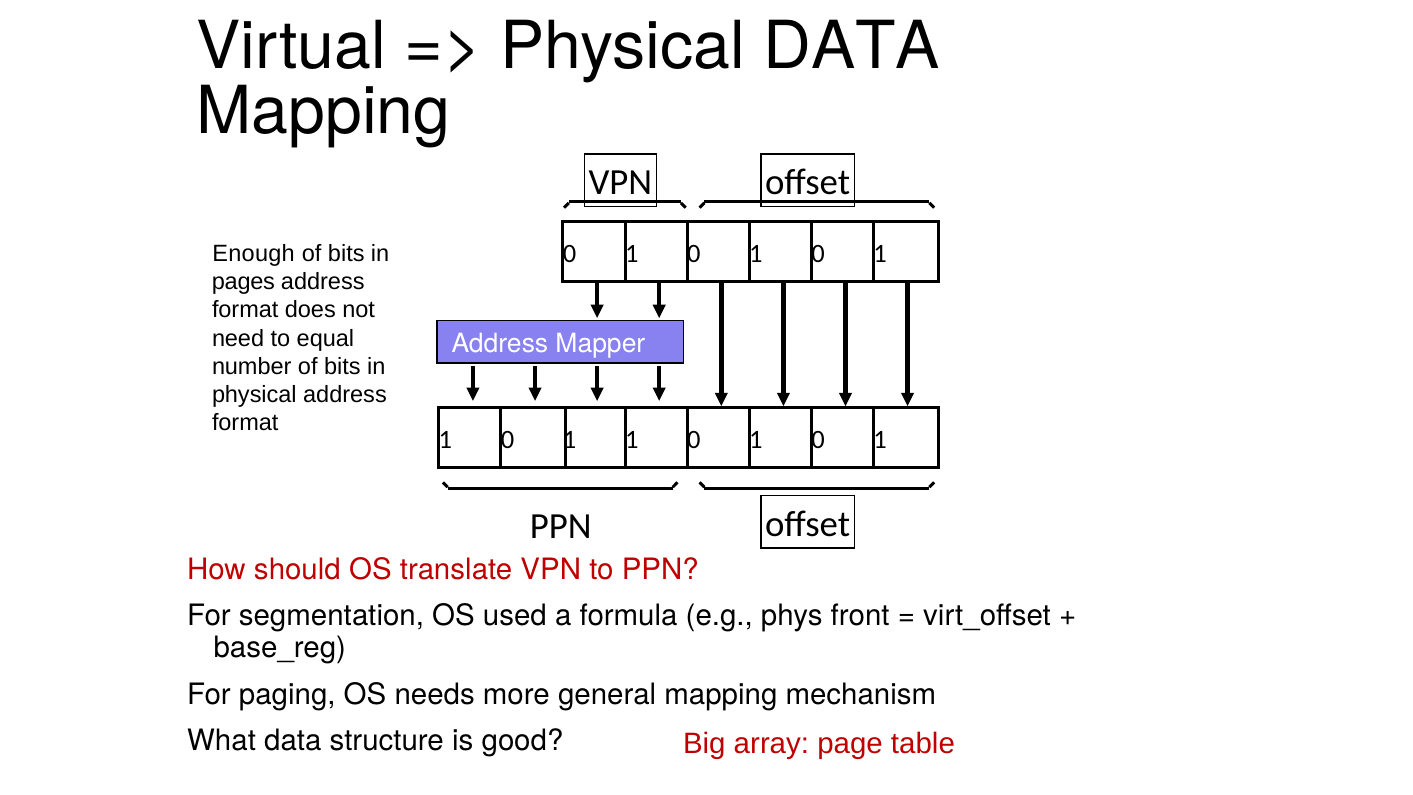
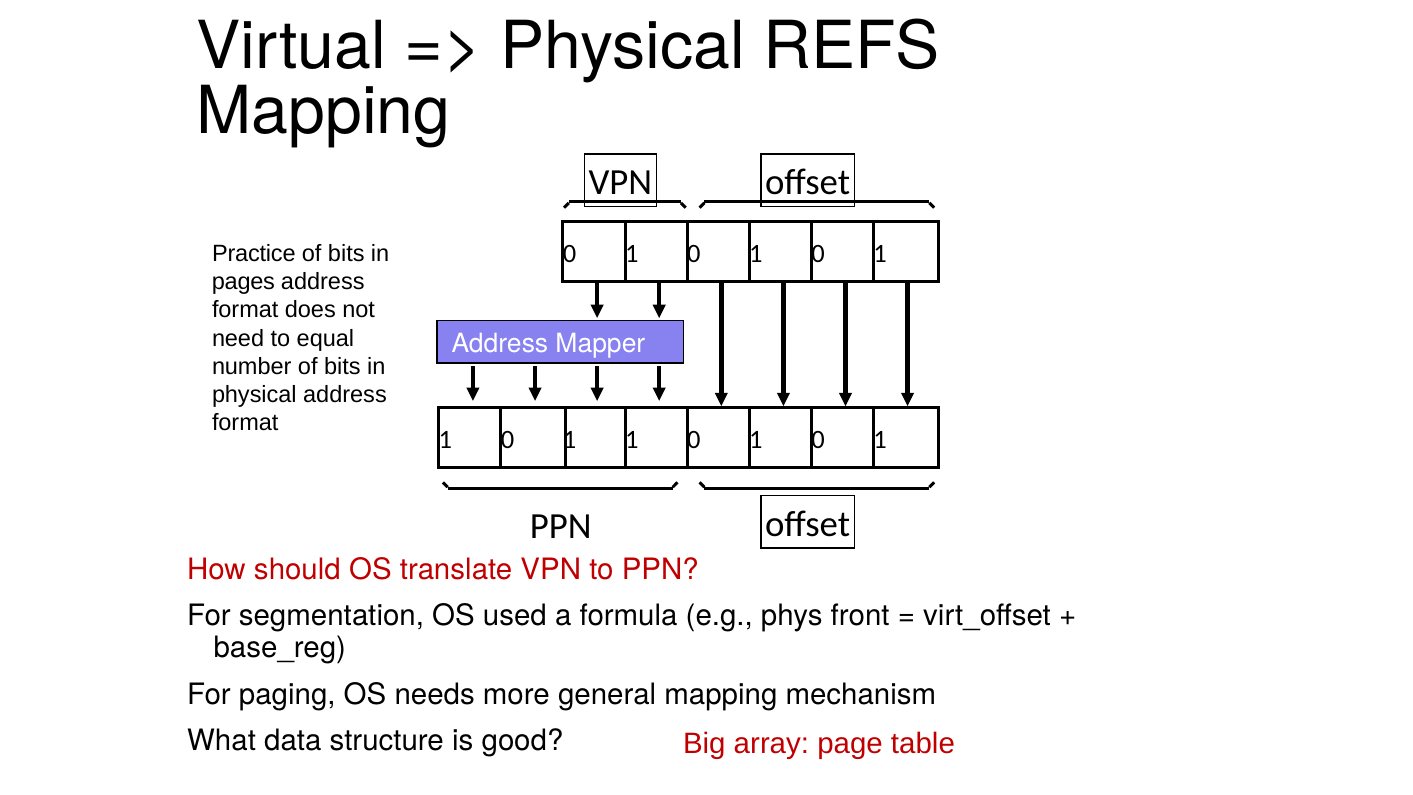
Physical DATA: DATA -> REFS
Enough: Enough -> Practice
